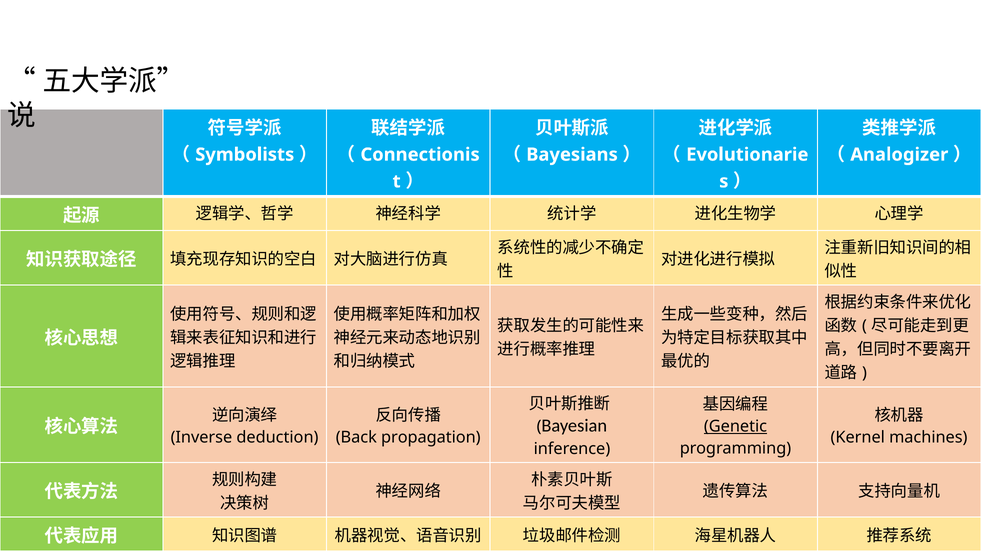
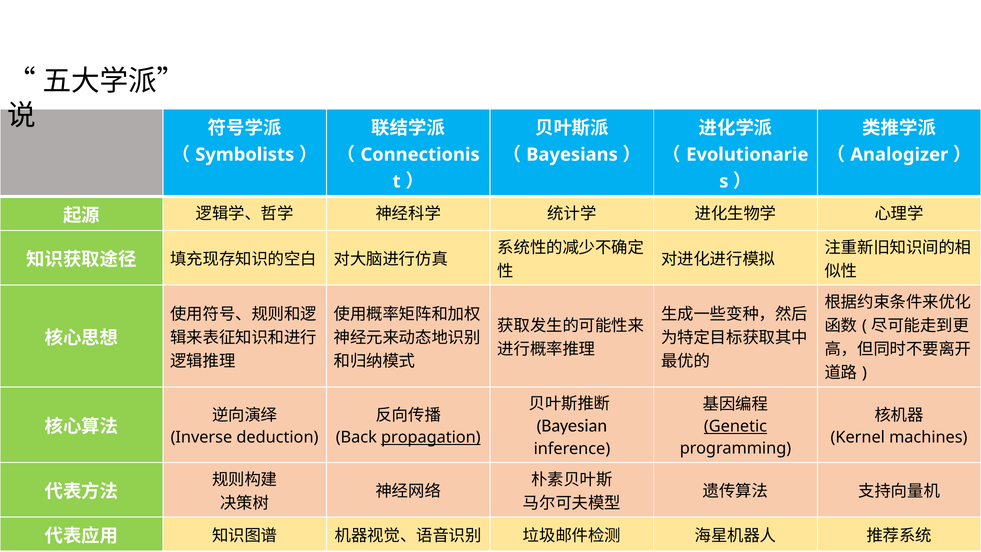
propagation underline: none -> present
